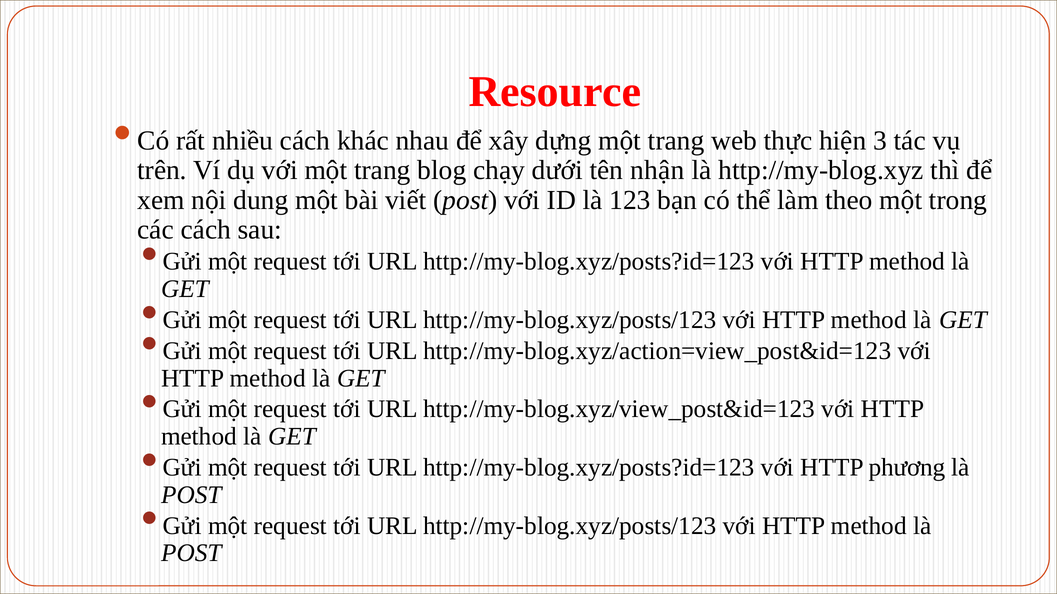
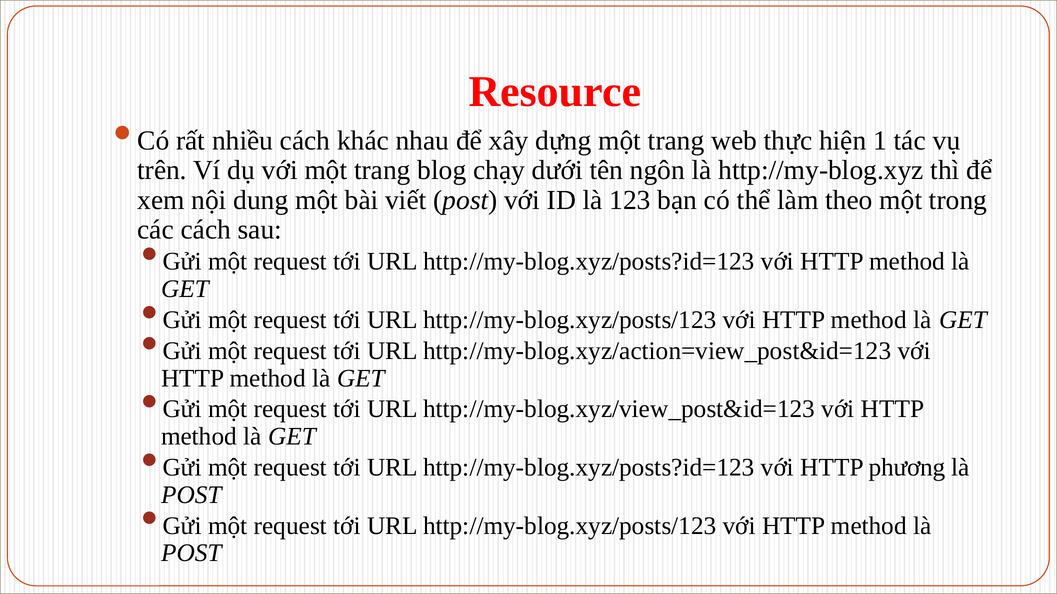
3: 3 -> 1
nhận: nhận -> ngôn
